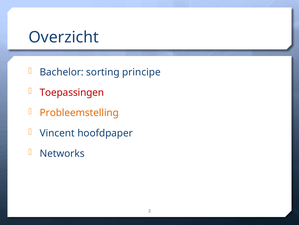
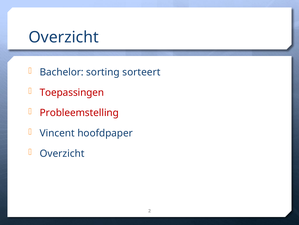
principe: principe -> sorteert
Probleemstelling colour: orange -> red
Networks at (62, 153): Networks -> Overzicht
